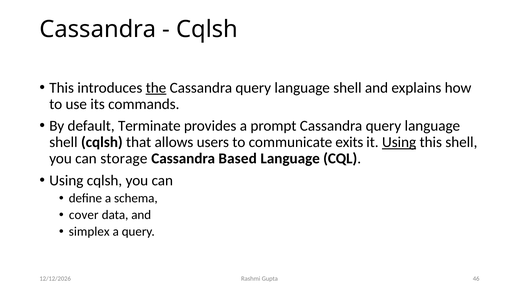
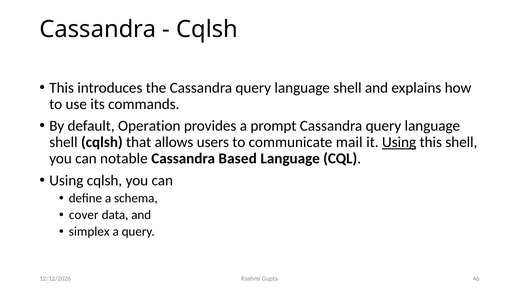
the underline: present -> none
Terminate: Terminate -> Operation
exits: exits -> mail
storage: storage -> notable
